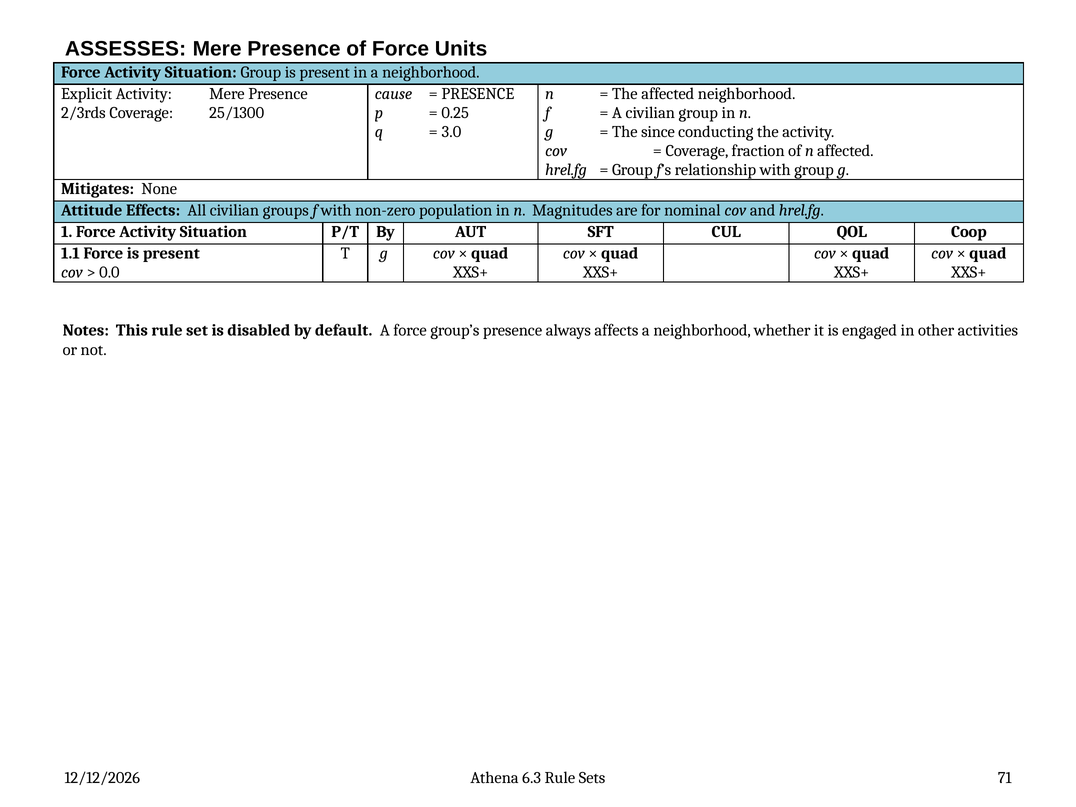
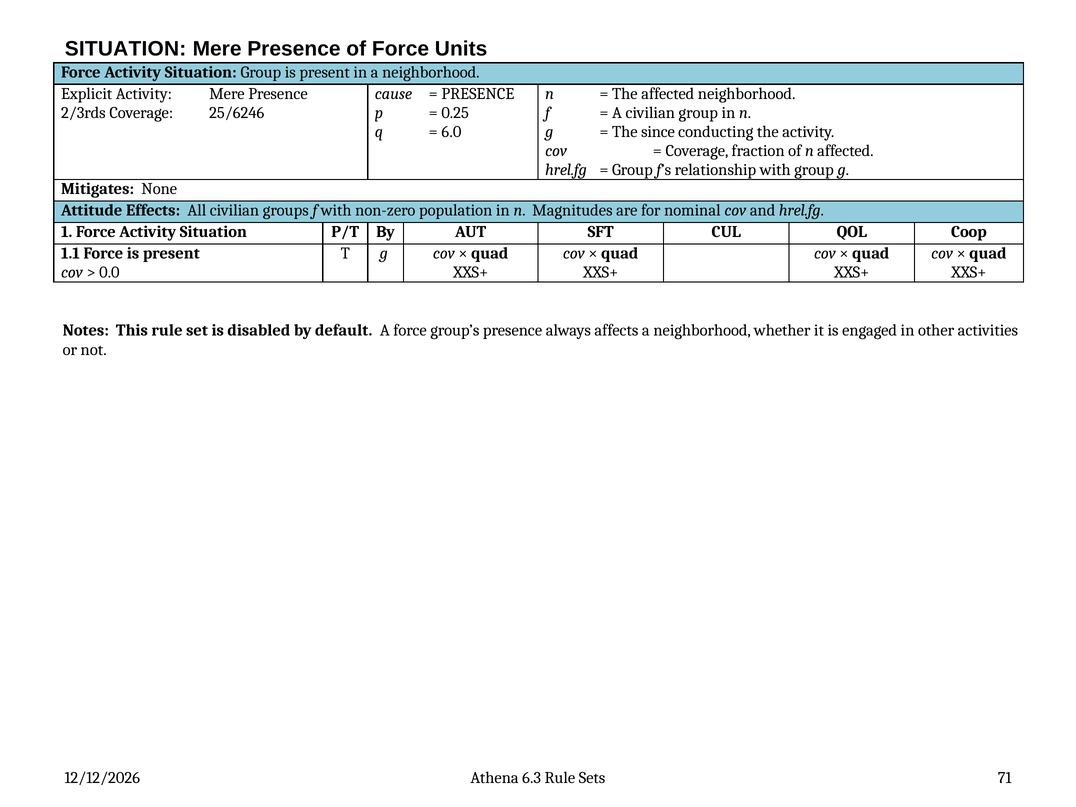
ASSESSES at (126, 49): ASSESSES -> SITUATION
25/1300: 25/1300 -> 25/6246
3.0: 3.0 -> 6.0
